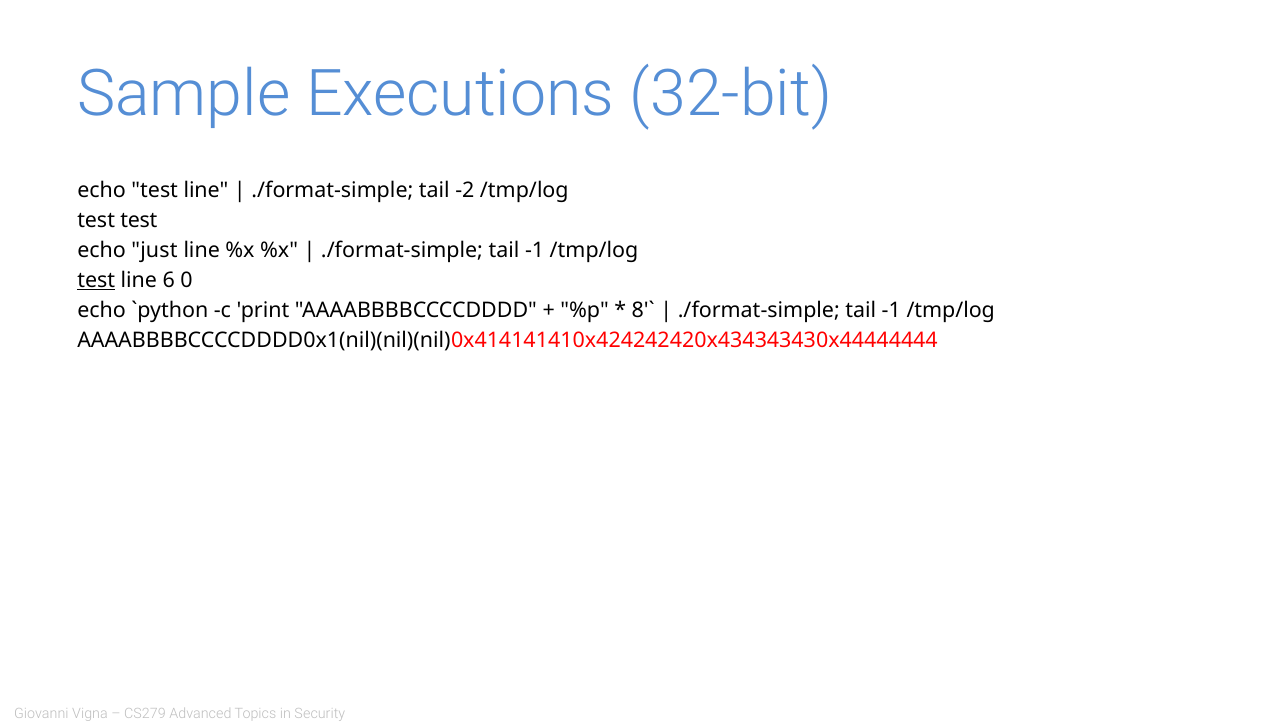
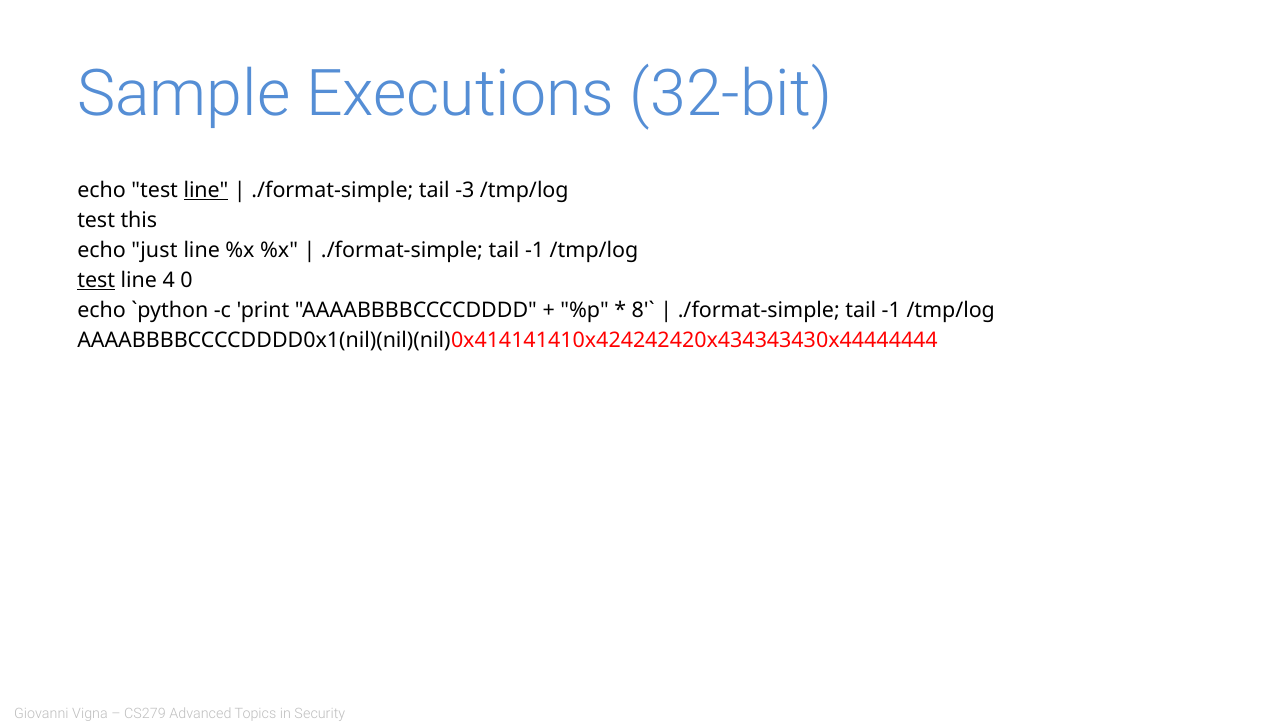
line at (206, 190) underline: none -> present
-2: -2 -> -3
test test: test -> this
6: 6 -> 4
